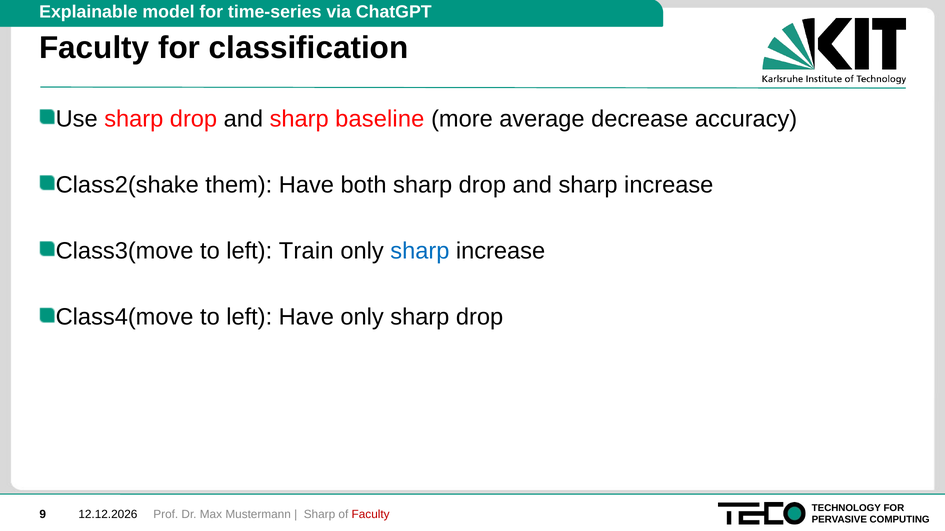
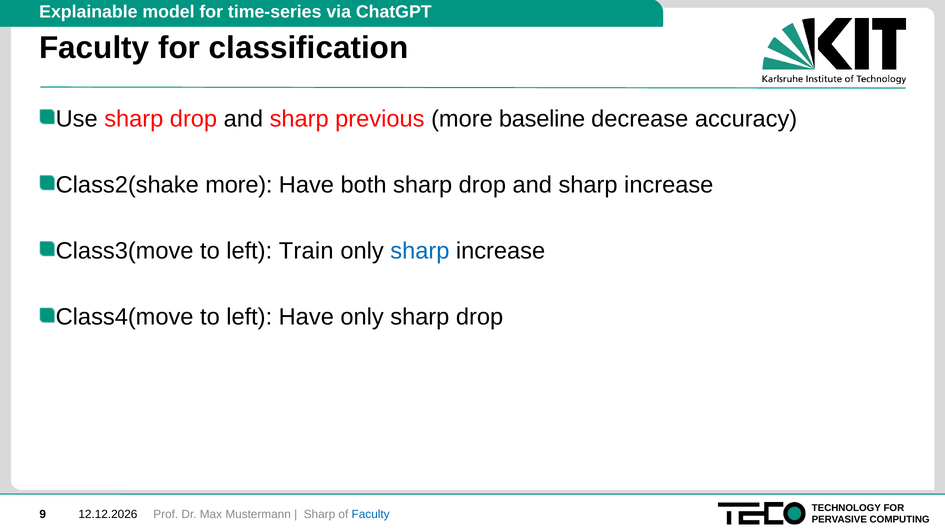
baseline: baseline -> previous
average: average -> baseline
Class2(shake them: them -> more
Faculty at (371, 515) colour: red -> blue
